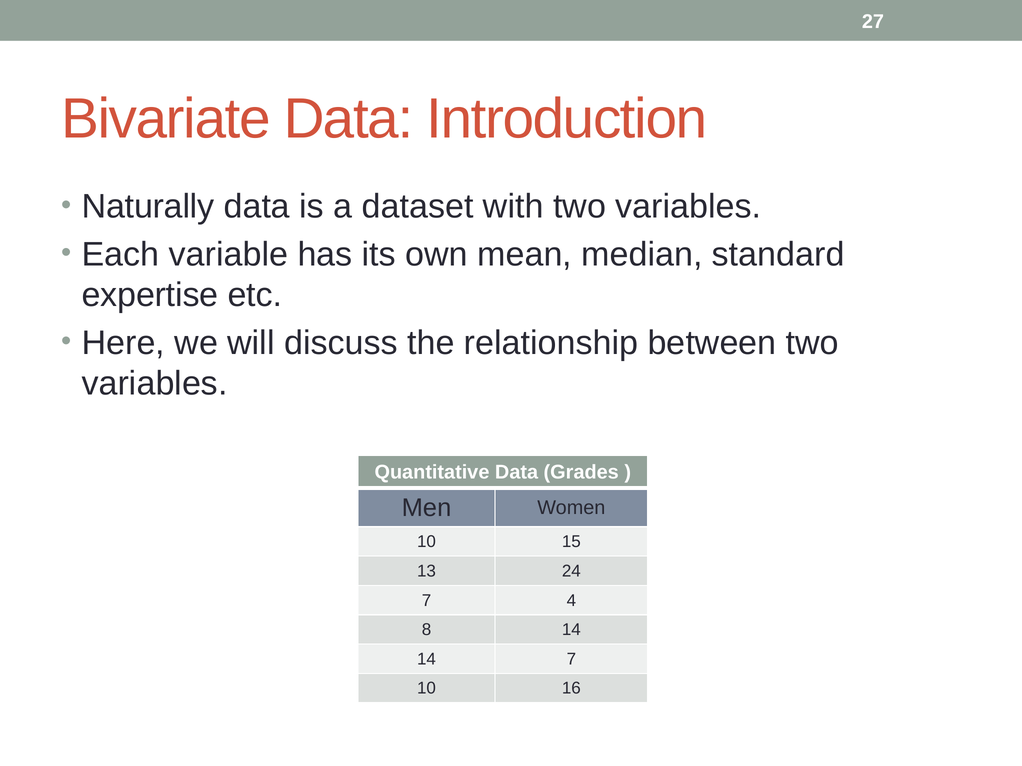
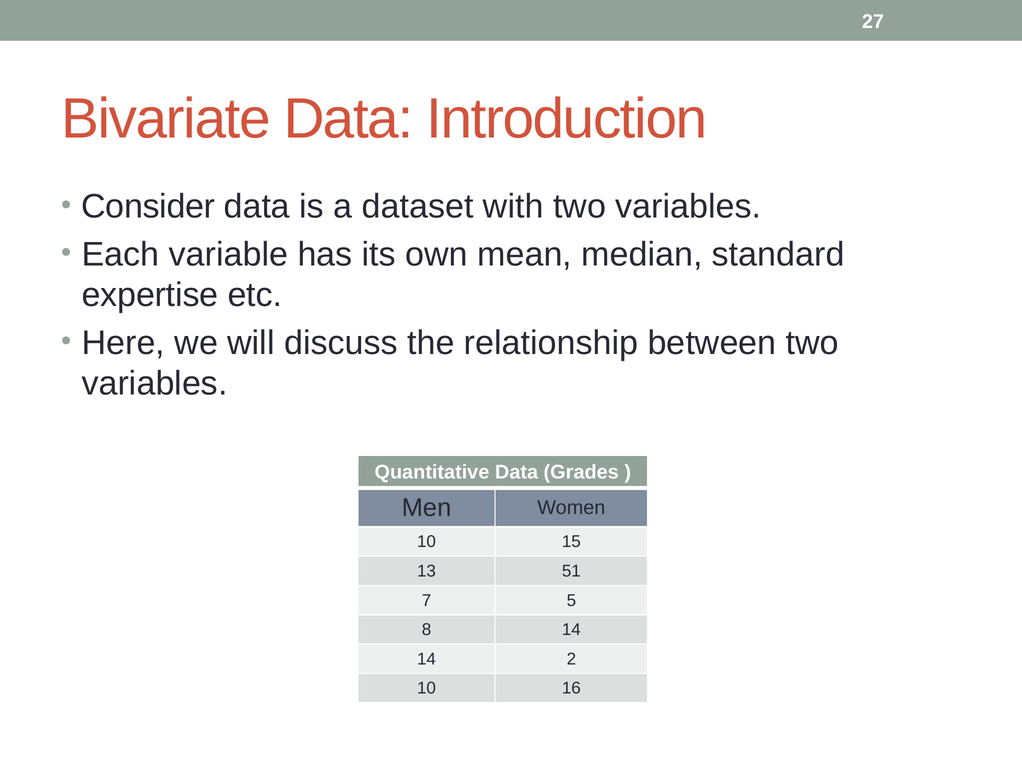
Naturally: Naturally -> Consider
24: 24 -> 51
4: 4 -> 5
14 7: 7 -> 2
